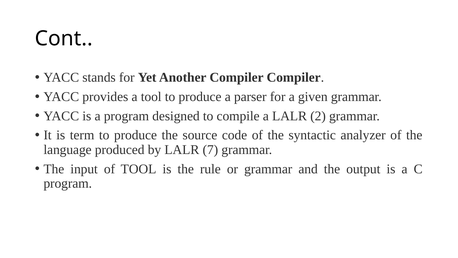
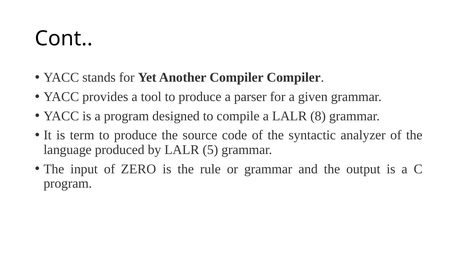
2: 2 -> 8
7: 7 -> 5
of TOOL: TOOL -> ZERO
